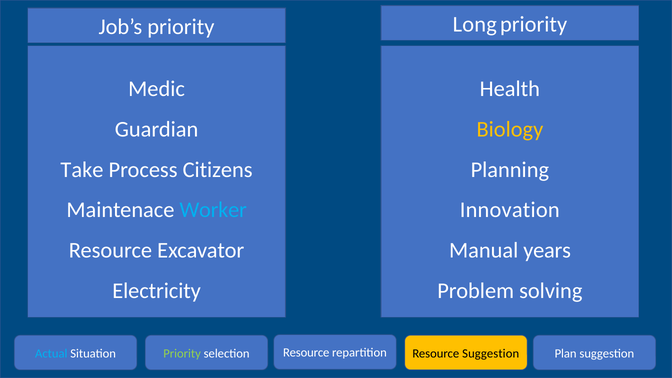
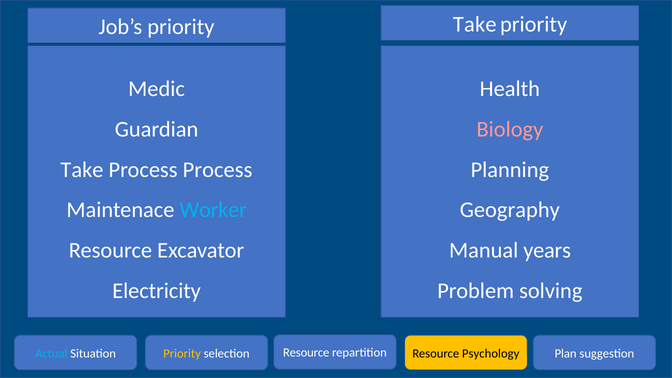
priority Long: Long -> Take
Biology colour: yellow -> pink
Process Citizens: Citizens -> Process
Innovation: Innovation -> Geography
Priority at (182, 353) colour: light green -> yellow
Resource Suggestion: Suggestion -> Psychology
